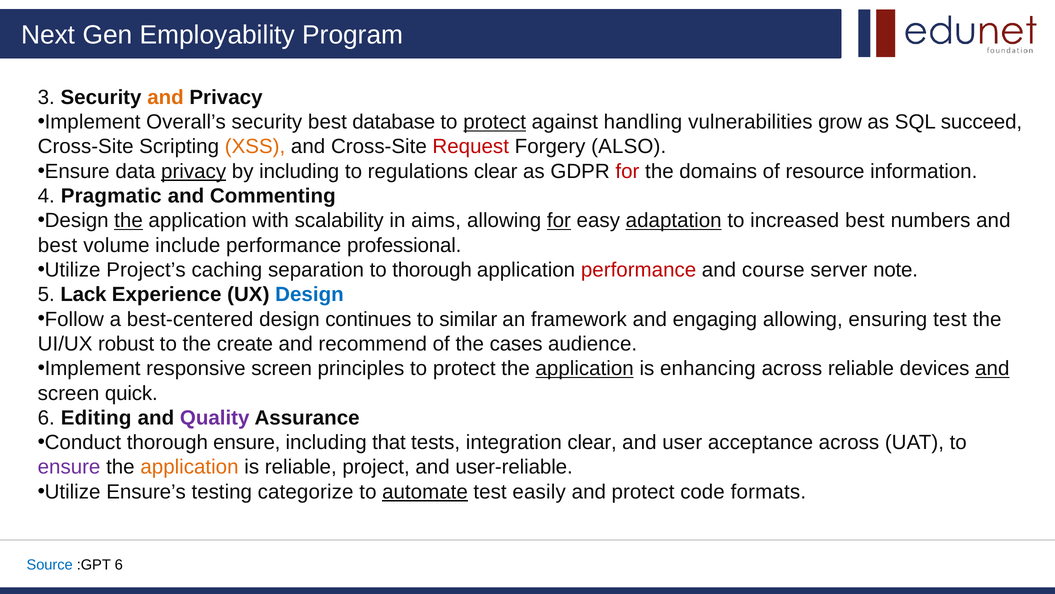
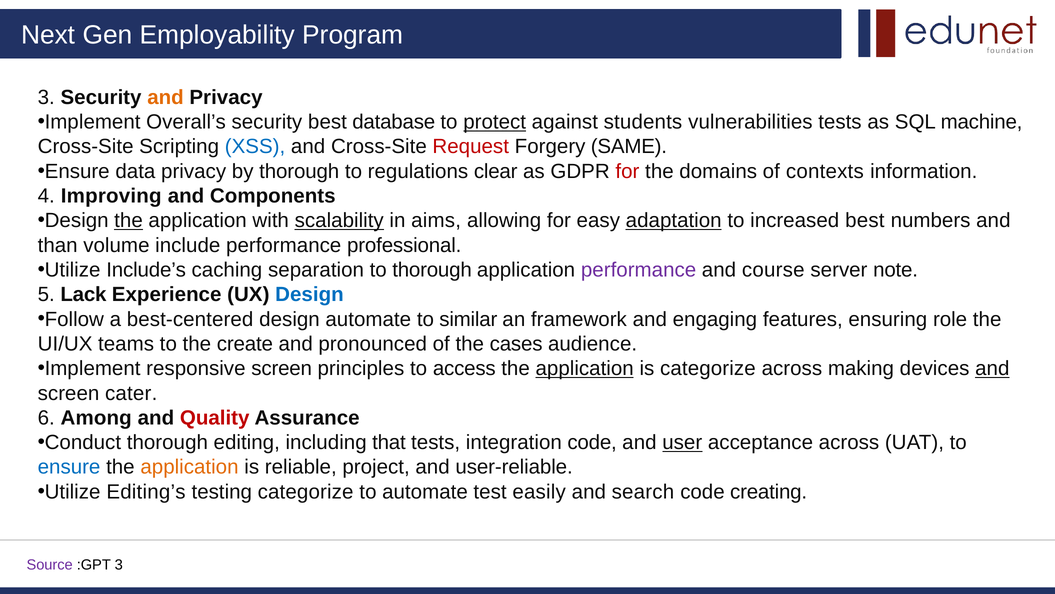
handling: handling -> students
vulnerabilities grow: grow -> tests
succeed: succeed -> machine
XSS colour: orange -> blue
ALSO: ALSO -> SAME
privacy at (194, 171) underline: present -> none
by including: including -> thorough
resource: resource -> contexts
Pragmatic: Pragmatic -> Improving
Commenting: Commenting -> Components
scalability underline: none -> present
for at (559, 220) underline: present -> none
best at (58, 245): best -> than
Project’s: Project’s -> Include’s
performance at (639, 270) colour: red -> purple
design continues: continues -> automate
engaging allowing: allowing -> features
ensuring test: test -> role
robust: robust -> teams
recommend: recommend -> pronounced
principles to protect: protect -> access
is enhancing: enhancing -> categorize
across reliable: reliable -> making
quick: quick -> cater
Editing: Editing -> Among
Quality colour: purple -> red
thorough ensure: ensure -> editing
integration clear: clear -> code
user underline: none -> present
ensure at (69, 467) colour: purple -> blue
Ensure’s: Ensure’s -> Editing’s
automate at (425, 491) underline: present -> none
and protect: protect -> search
formats: formats -> creating
Source colour: blue -> purple
:GPT 6: 6 -> 3
